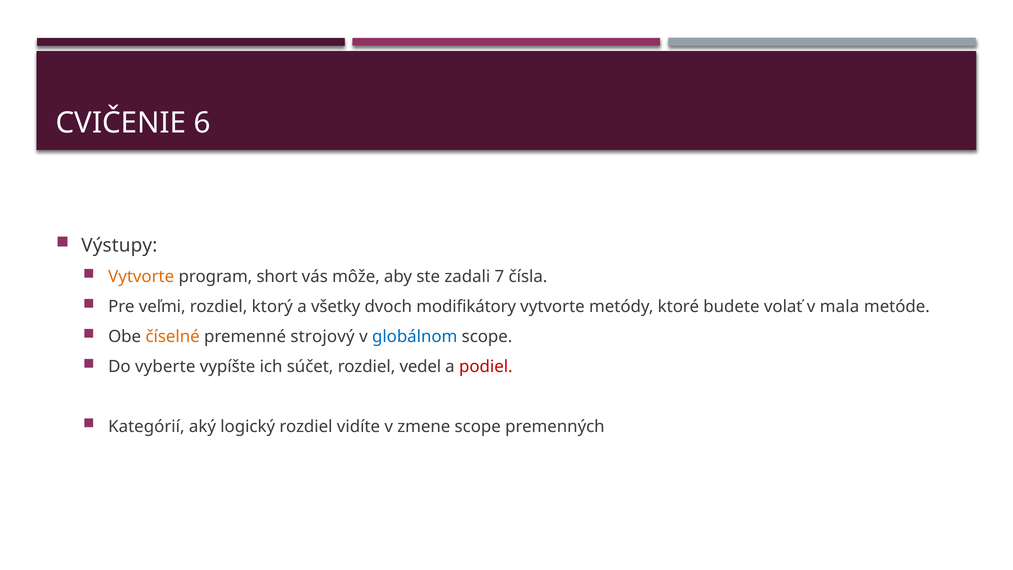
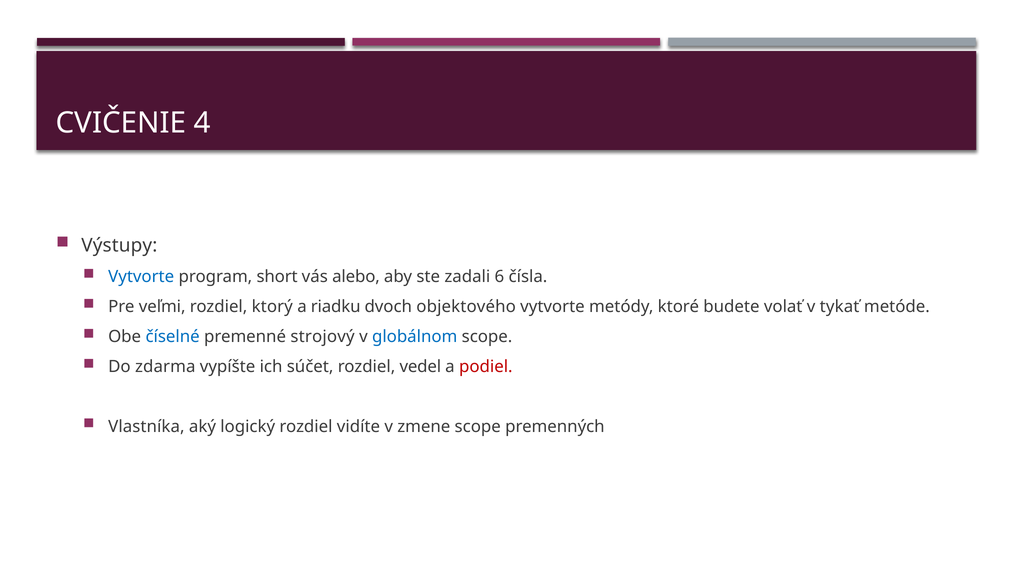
6: 6 -> 4
Vytvorte at (141, 276) colour: orange -> blue
môže: môže -> alebo
7: 7 -> 6
všetky: všetky -> riadku
modifikátory: modifikátory -> objektového
mala: mala -> tykať
číselné colour: orange -> blue
vyberte: vyberte -> zdarma
Kategórií: Kategórií -> Vlastníka
